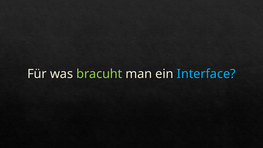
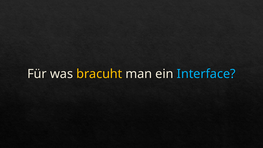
bracuht colour: light green -> yellow
